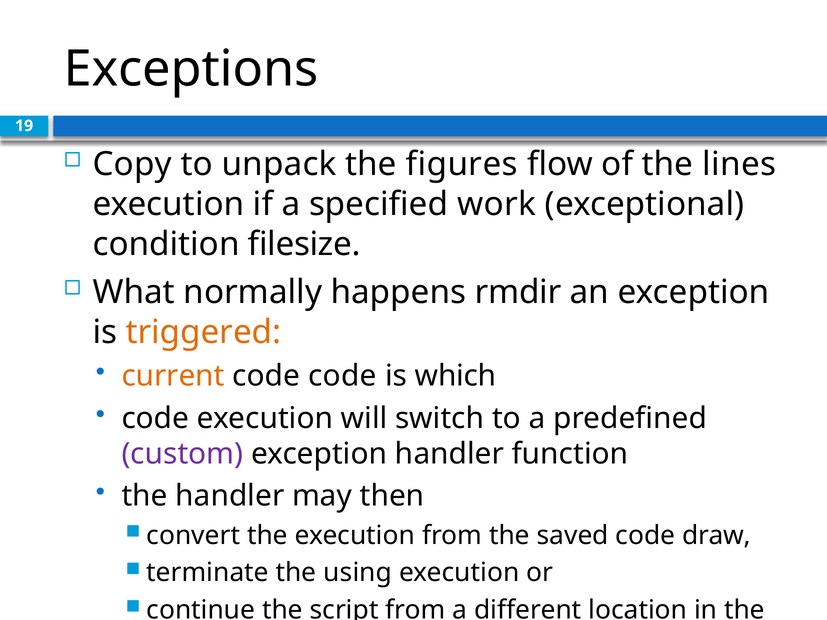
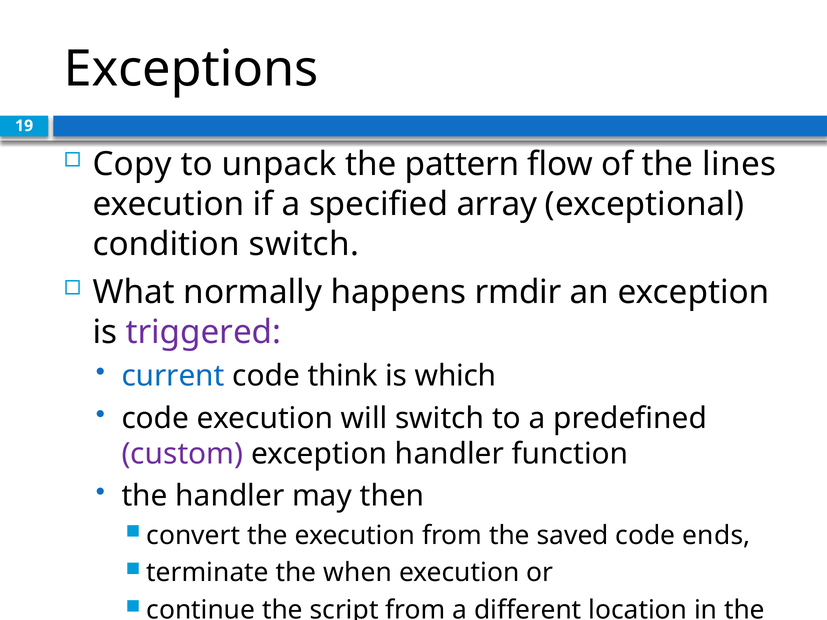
figures: figures -> pattern
work: work -> array
condition filesize: filesize -> switch
triggered colour: orange -> purple
current colour: orange -> blue
code code: code -> think
draw: draw -> ends
using: using -> when
